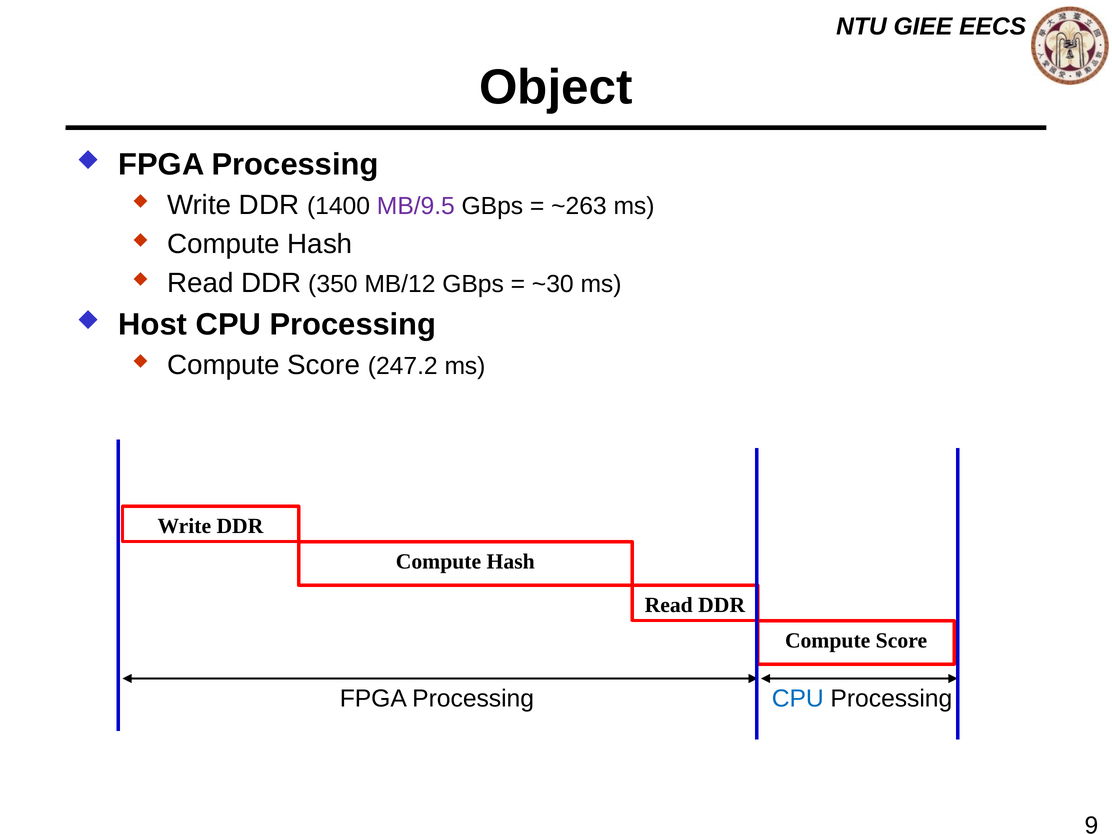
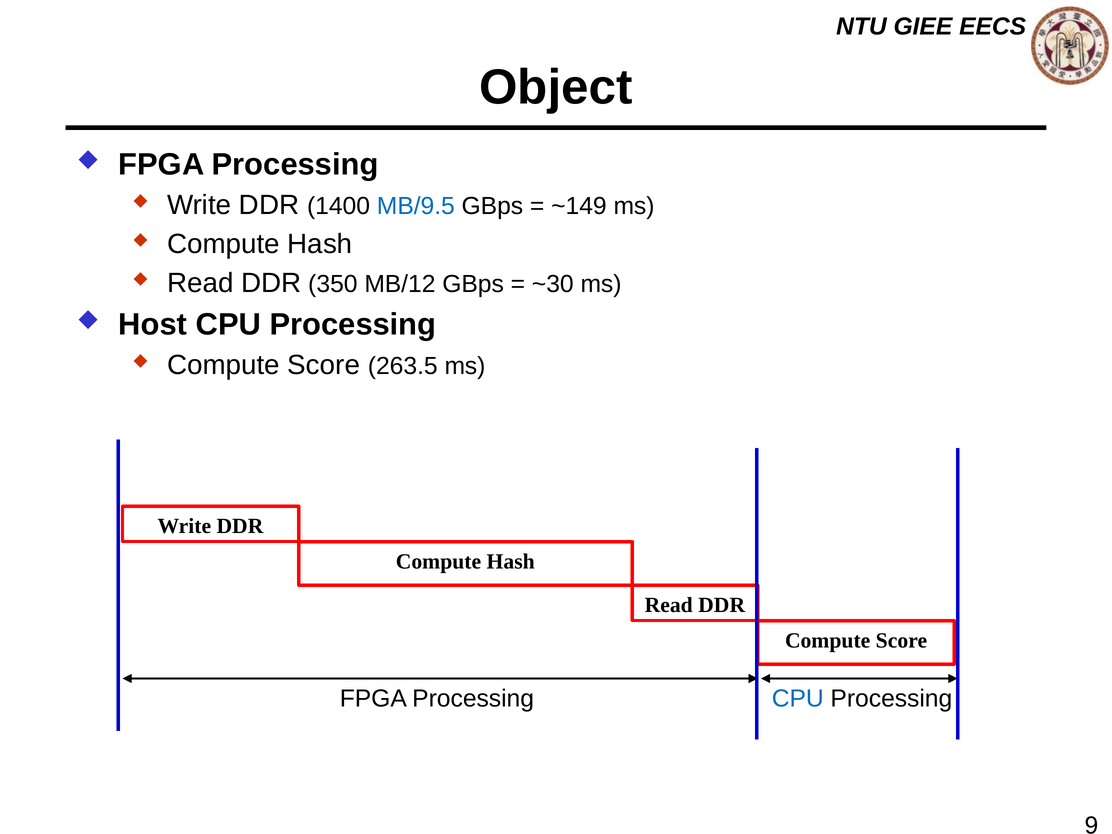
MB/9.5 colour: purple -> blue
~263: ~263 -> ~149
247.2: 247.2 -> 263.5
